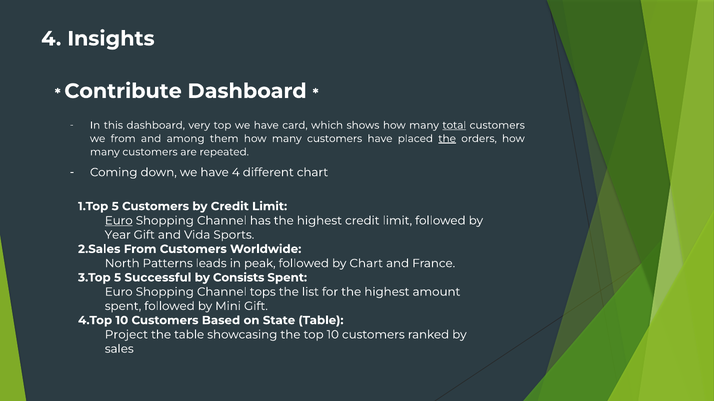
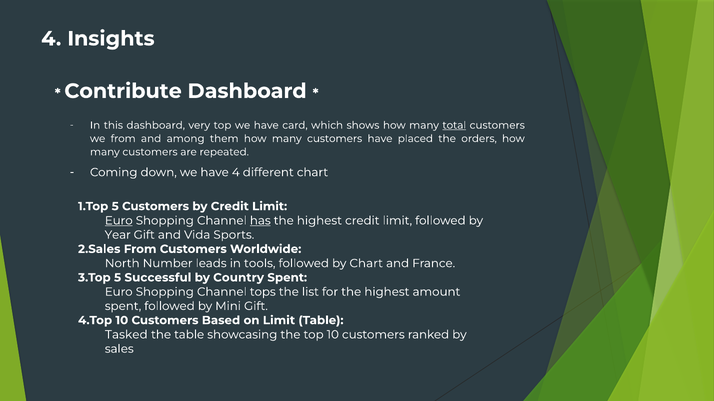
the at (447, 139) underline: present -> none
has underline: none -> present
Patterns: Patterns -> Number
peak: peak -> tools
Consists: Consists -> Country
on State: State -> Limit
Project: Project -> Tasked
